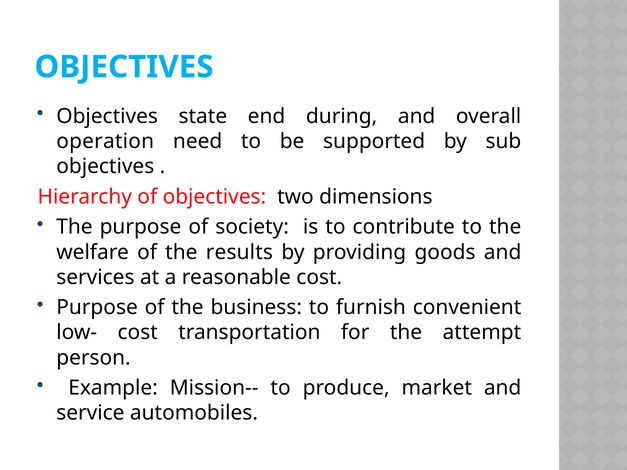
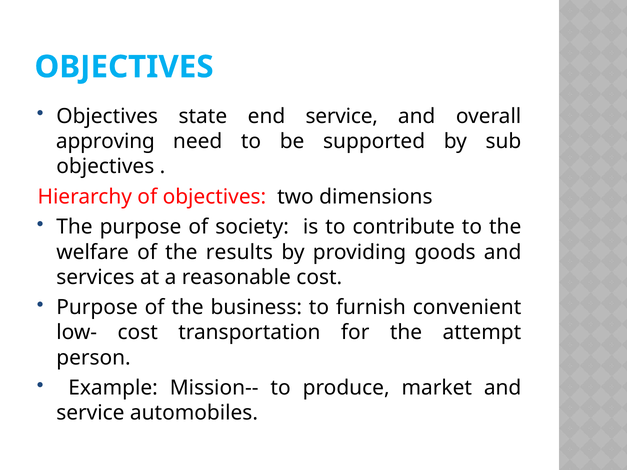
end during: during -> service
operation: operation -> approving
